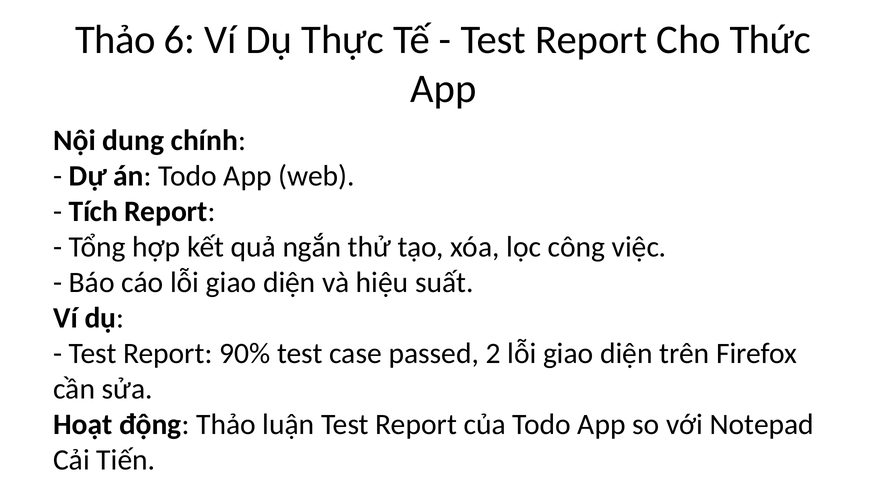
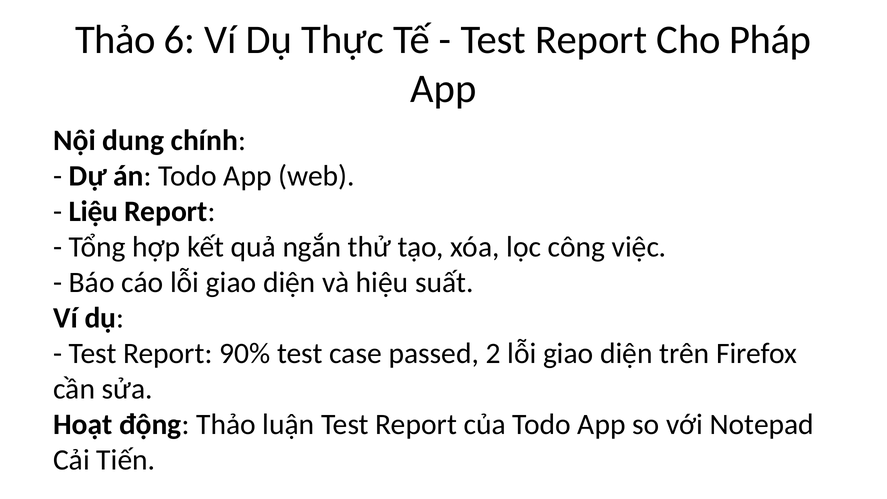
Thức: Thức -> Pháp
Tích: Tích -> Liệu
